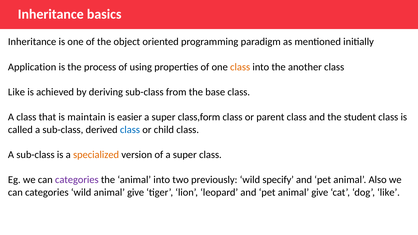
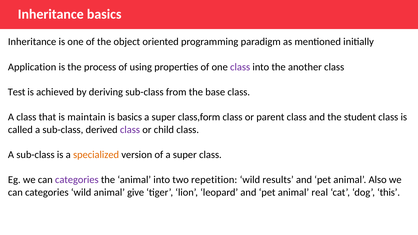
class at (240, 67) colour: orange -> purple
Like at (16, 92): Like -> Test
is easier: easier -> basics
class at (130, 130) colour: blue -> purple
previously: previously -> repetition
specify: specify -> results
pet animal give: give -> real
dog like: like -> this
